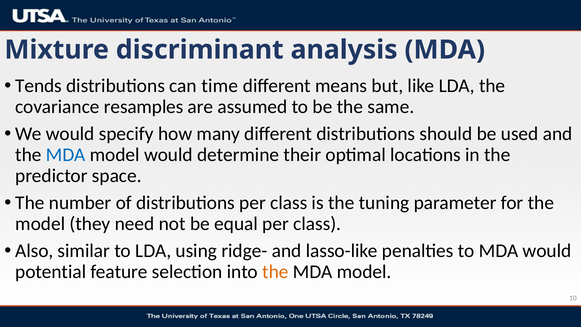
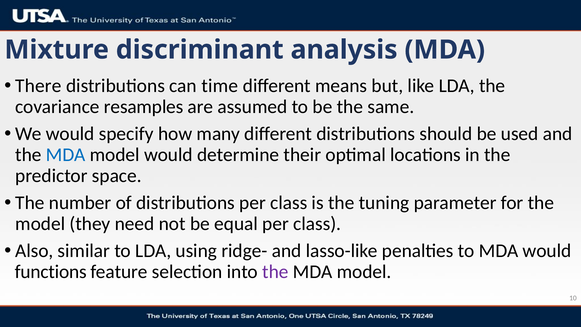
Tends: Tends -> There
potential: potential -> functions
the at (275, 271) colour: orange -> purple
